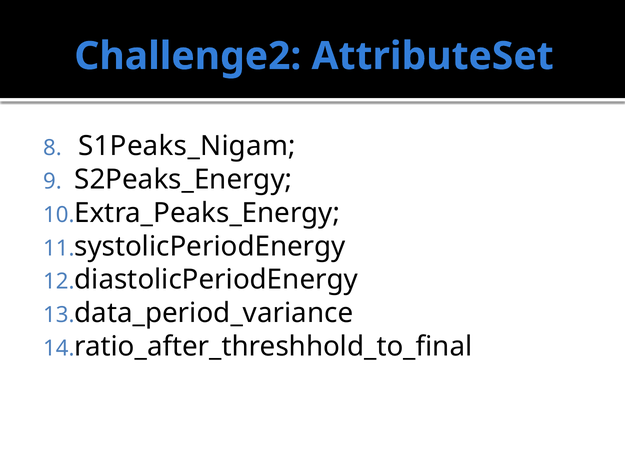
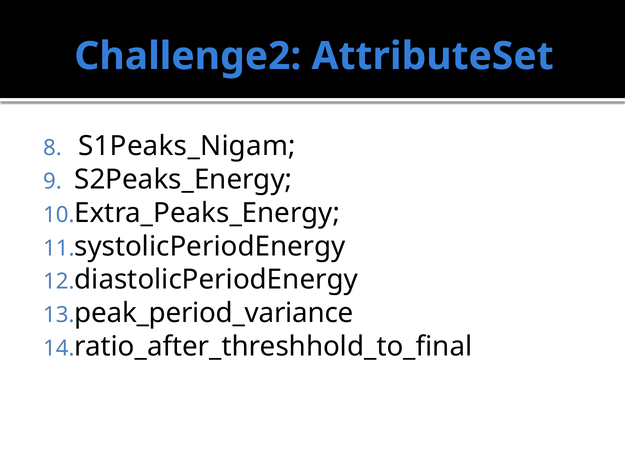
data_period_variance: data_period_variance -> peak_period_variance
